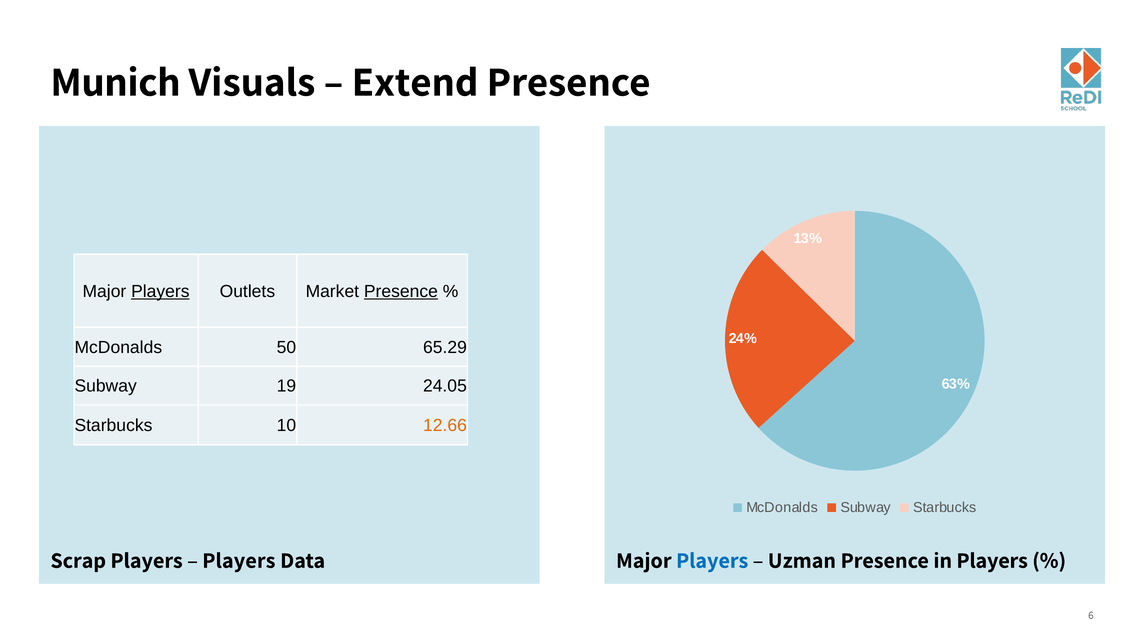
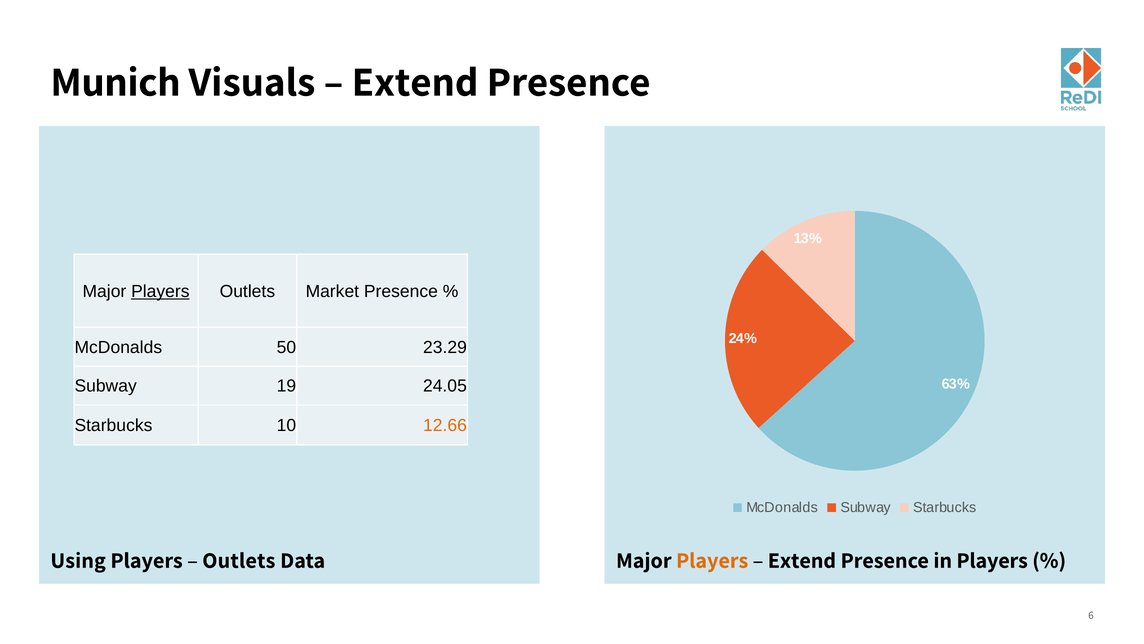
Presence at (401, 291) underline: present -> none
65.29: 65.29 -> 23.29
Scrap: Scrap -> Using
Players at (239, 560): Players -> Outlets
Players at (712, 560) colour: blue -> orange
Uzman at (802, 560): Uzman -> Extend
